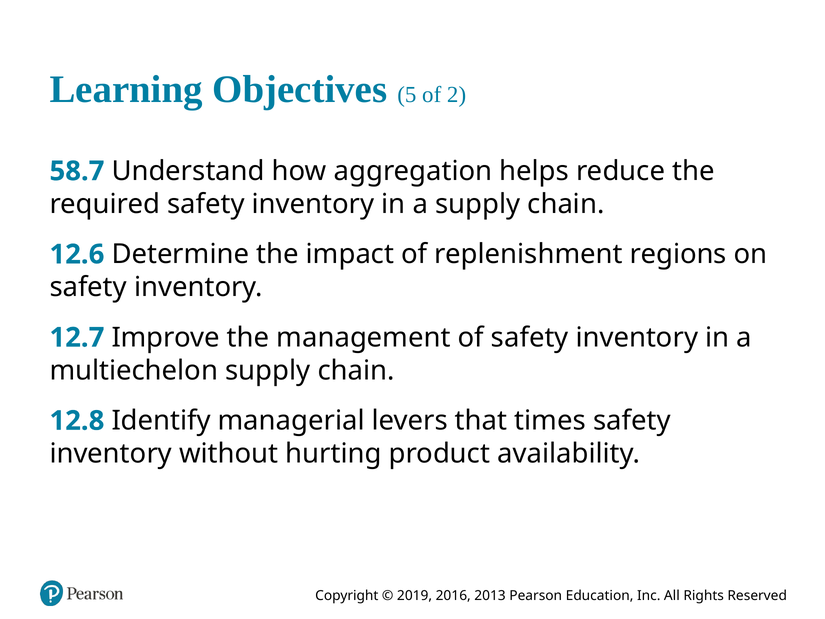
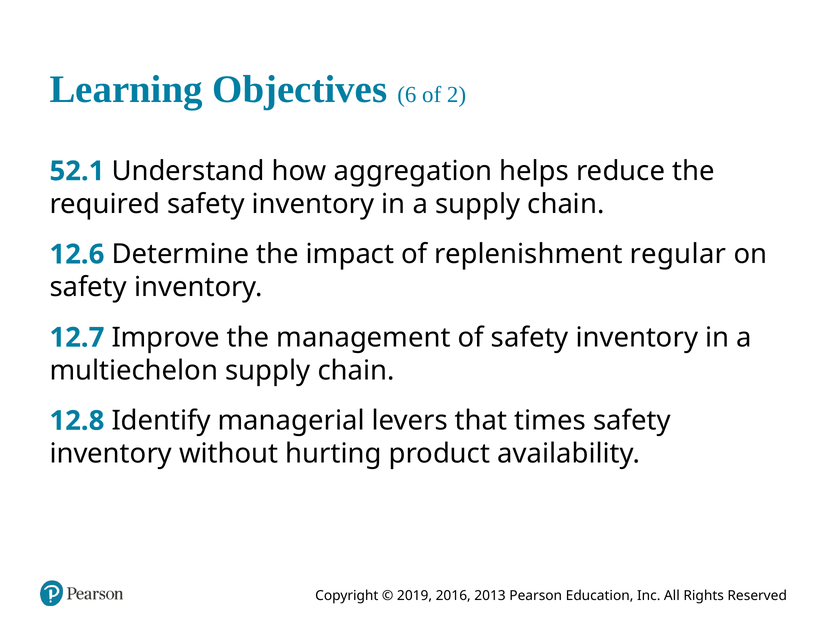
5: 5 -> 6
58.7: 58.7 -> 52.1
regions: regions -> regular
